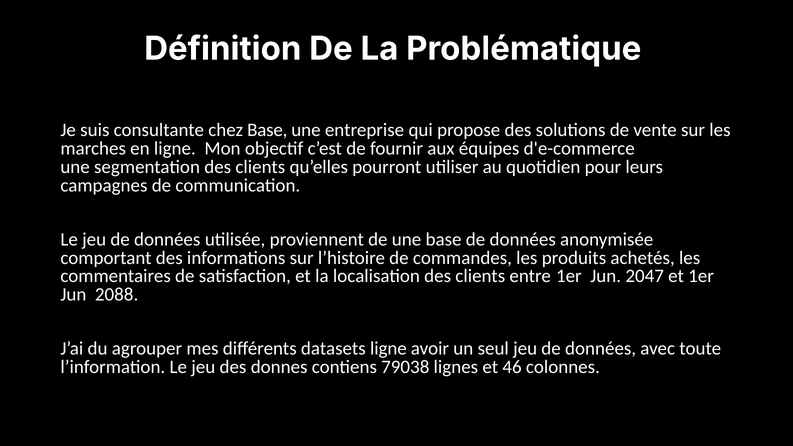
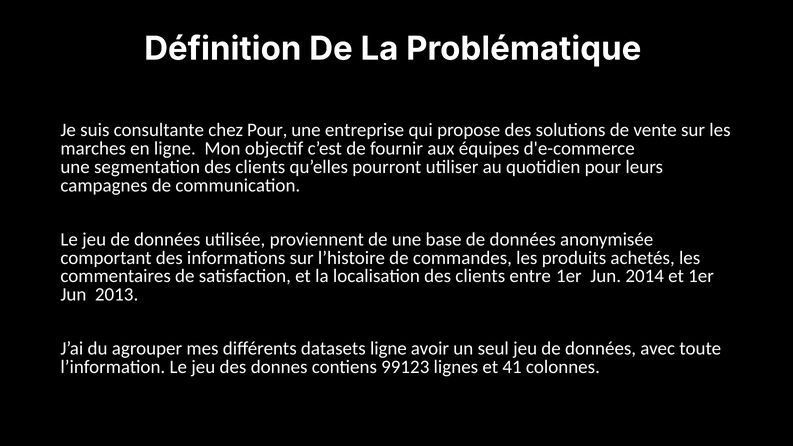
chez Base: Base -> Pour
2047: 2047 -> 2014
2088: 2088 -> 2013
79038: 79038 -> 99123
46: 46 -> 41
